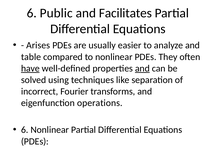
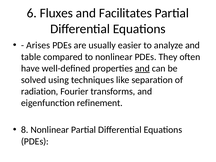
Public: Public -> Fluxes
have underline: present -> none
incorrect: incorrect -> radiation
operations: operations -> refinement
6 at (25, 130): 6 -> 8
